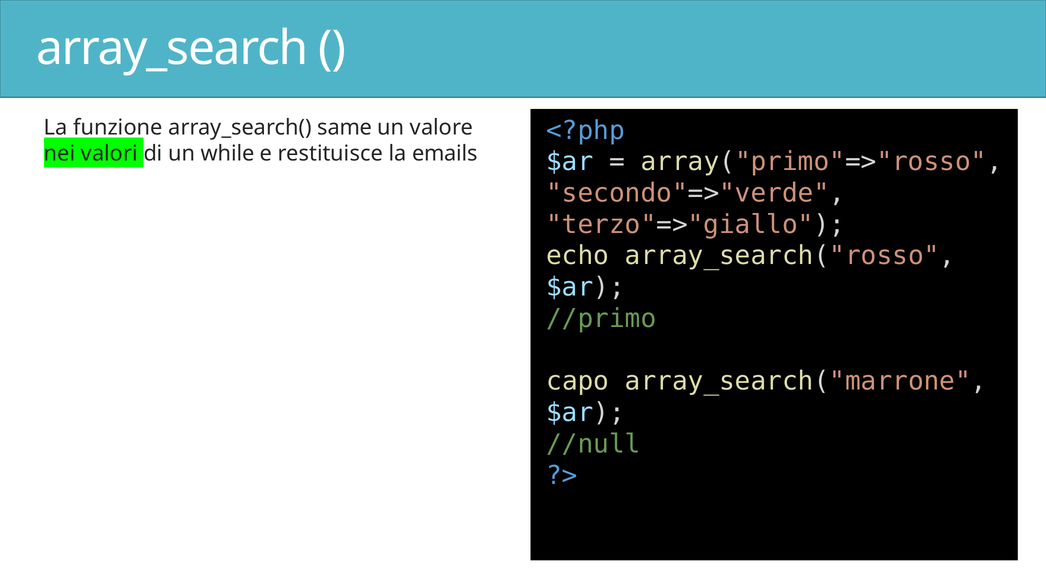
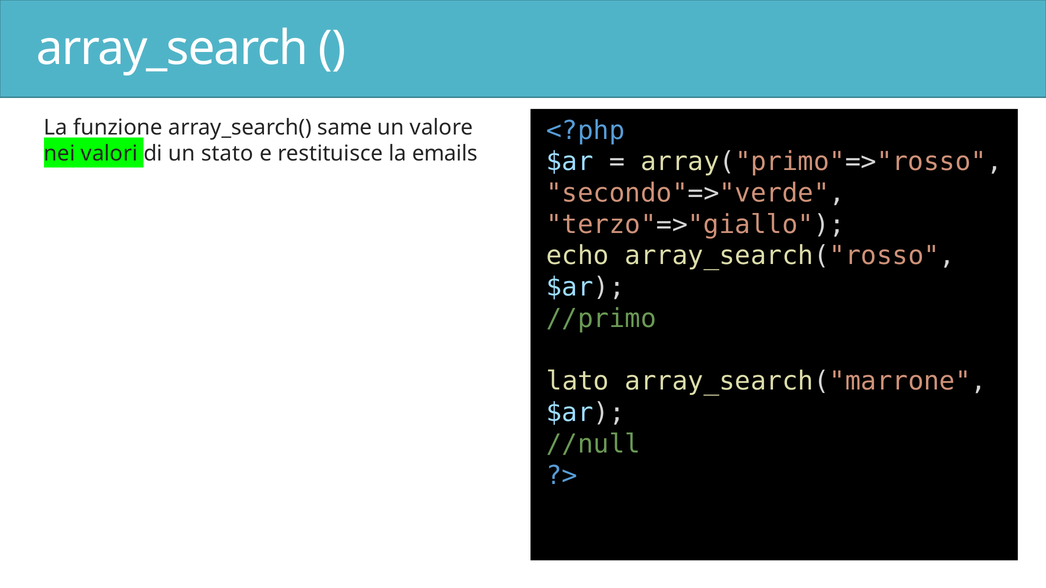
while: while -> stato
capo: capo -> lato
